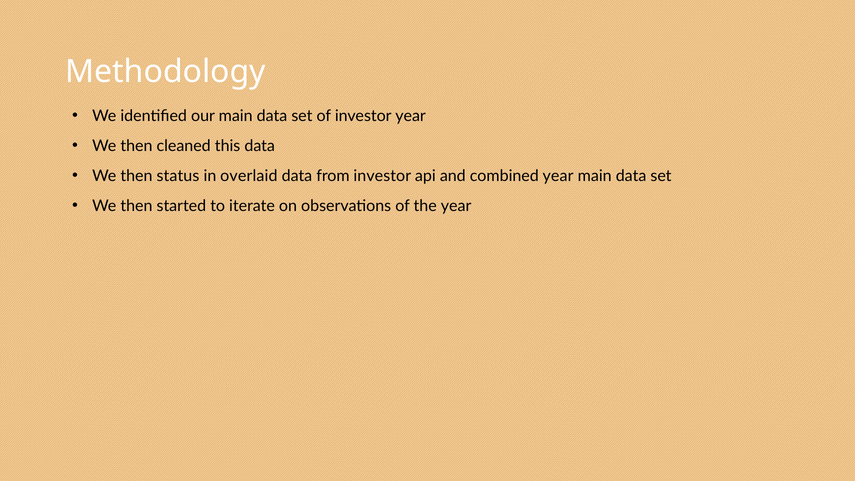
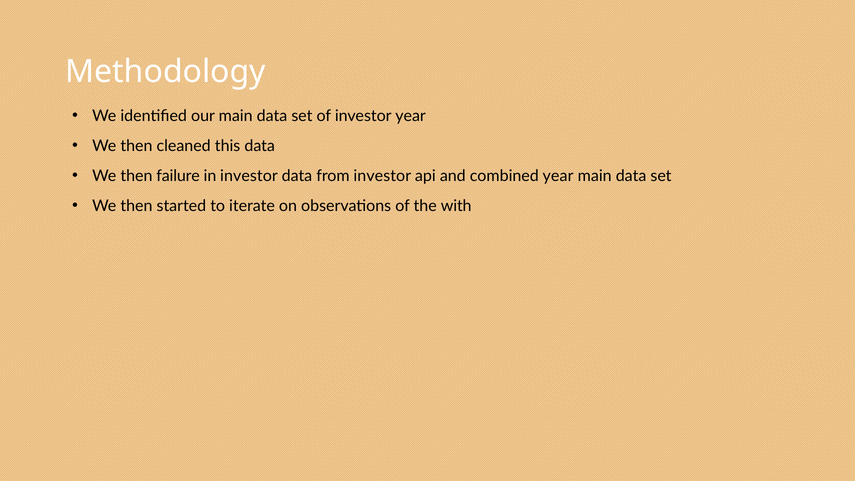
status: status -> failure
in overlaid: overlaid -> investor
the year: year -> with
